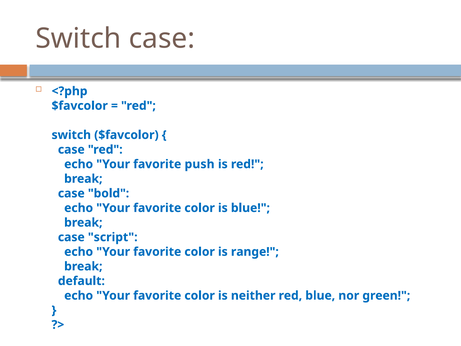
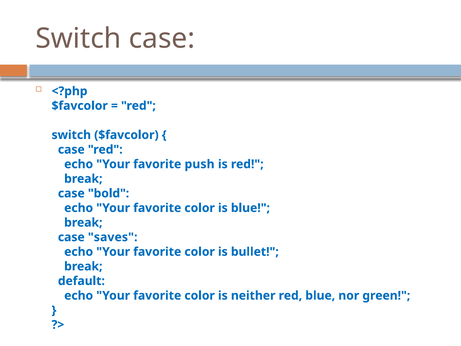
script: script -> saves
range: range -> bullet
